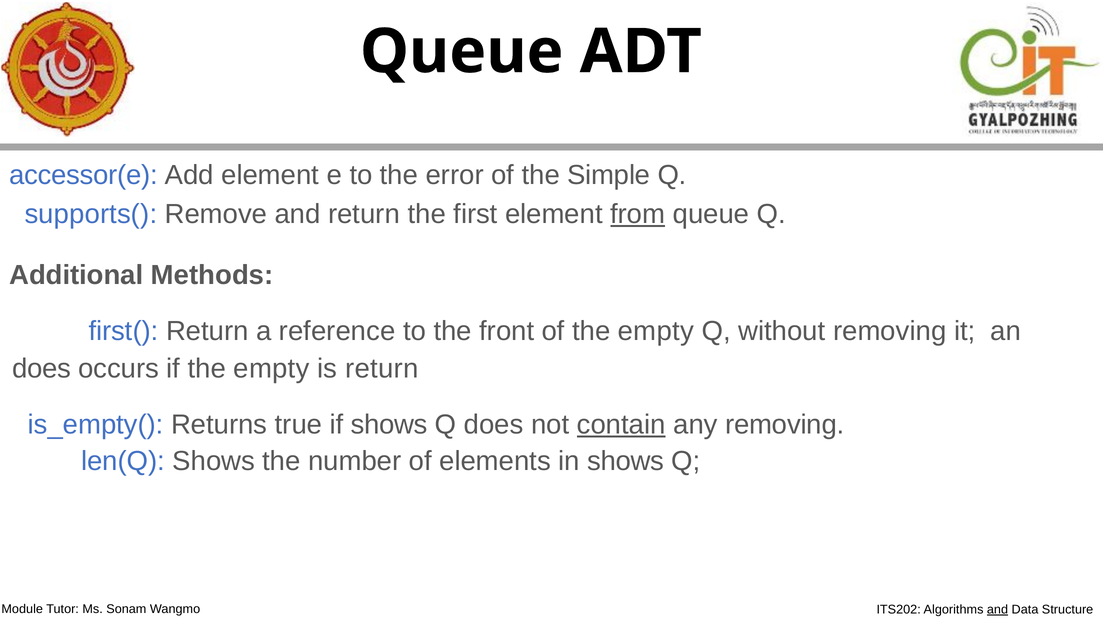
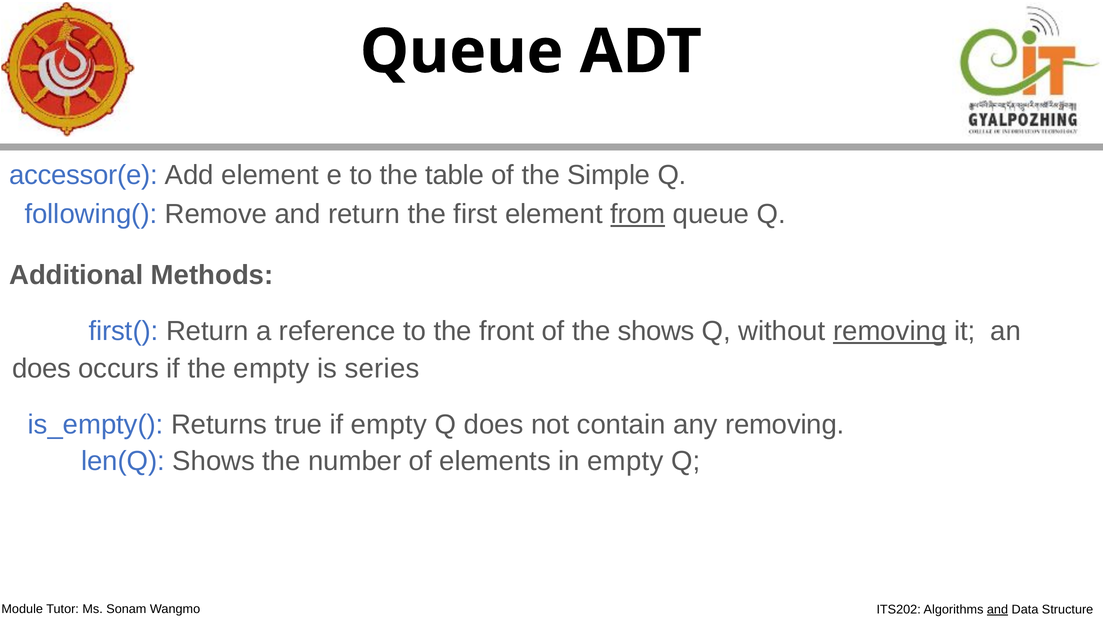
error: error -> table
supports(: supports( -> following(
of the empty: empty -> shows
removing at (890, 331) underline: none -> present
is return: return -> series
if shows: shows -> empty
contain underline: present -> none
in shows: shows -> empty
